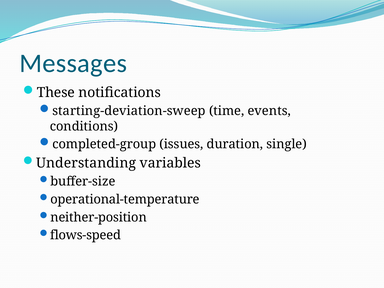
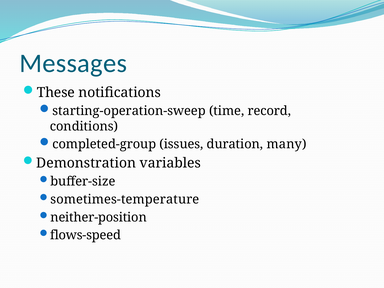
starting-deviation-sweep: starting-deviation-sweep -> starting-operation-sweep
events: events -> record
single: single -> many
Understanding: Understanding -> Demonstration
operational-temperature: operational-temperature -> sometimes-temperature
